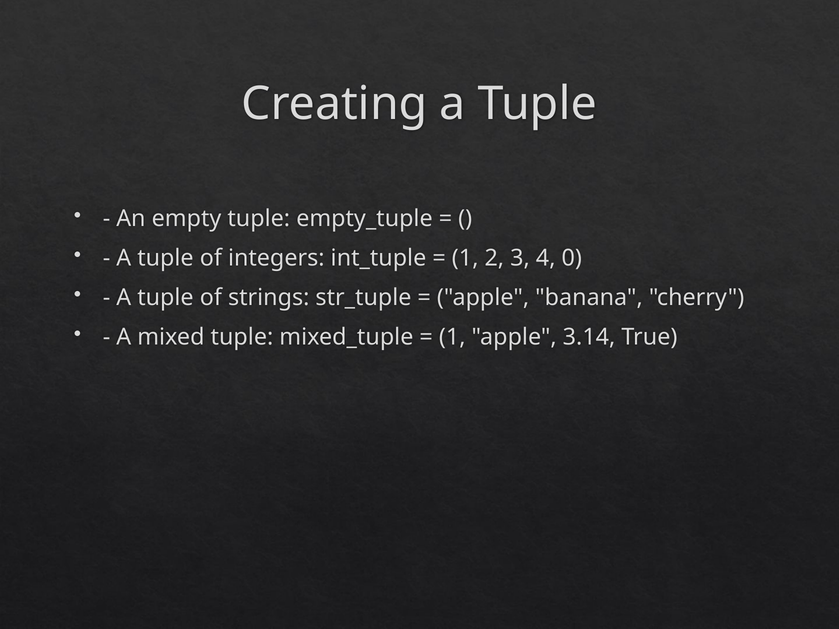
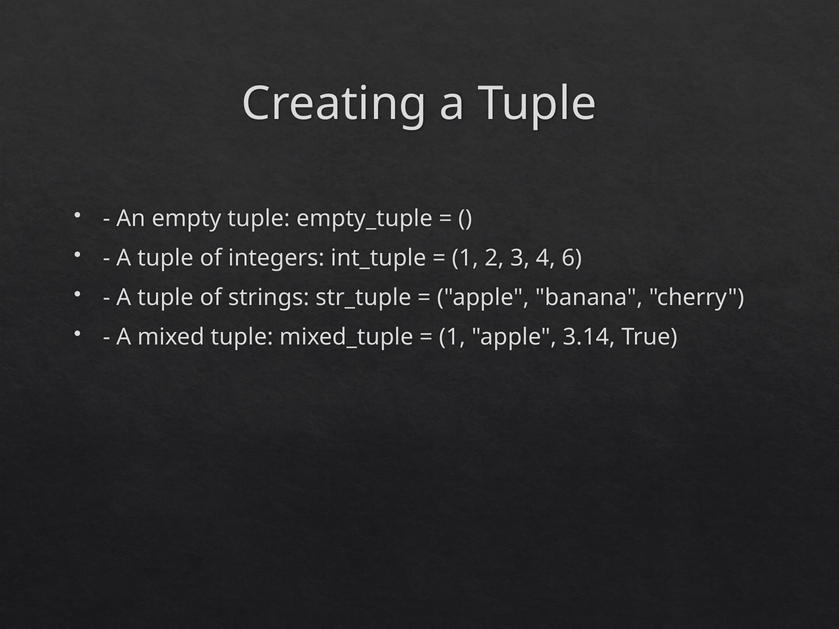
0: 0 -> 6
